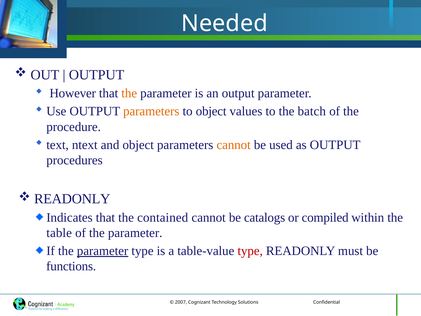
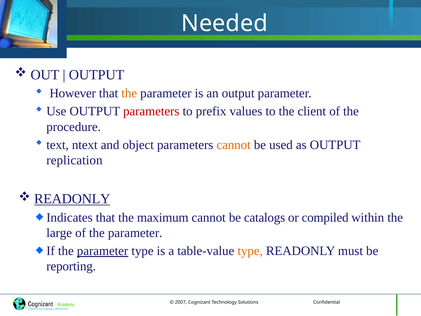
parameters at (151, 111) colour: orange -> red
to object: object -> prefix
batch: batch -> client
procedures: procedures -> replication
READONLY at (72, 199) underline: none -> present
contained: contained -> maximum
table: table -> large
type at (250, 251) colour: red -> orange
functions: functions -> reporting
